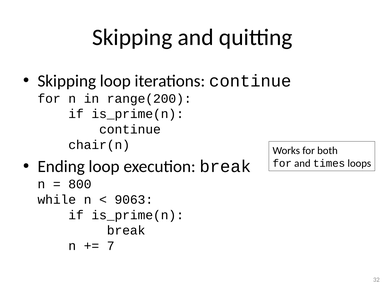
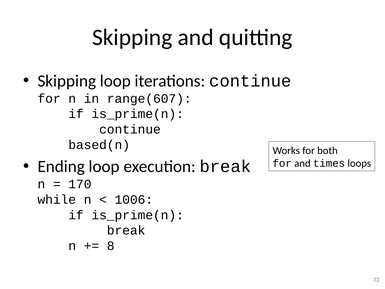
range(200: range(200 -> range(607
chair(n: chair(n -> based(n
800: 800 -> 170
9063: 9063 -> 1006
7: 7 -> 8
